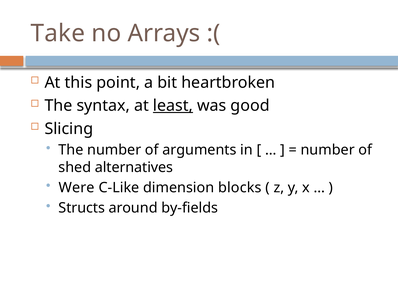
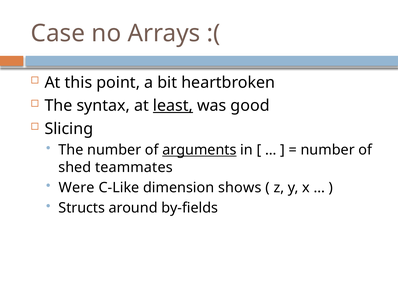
Take: Take -> Case
arguments underline: none -> present
alternatives: alternatives -> teammates
blocks: blocks -> shows
